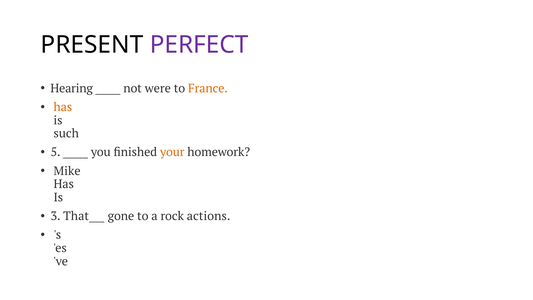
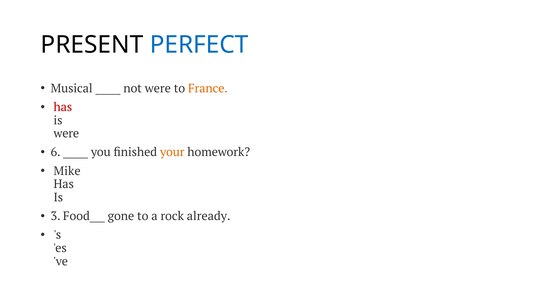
PERFECT colour: purple -> blue
Hearing: Hearing -> Musical
has at (63, 107) colour: orange -> red
such at (66, 133): such -> were
5: 5 -> 6
That___: That___ -> Food___
actions: actions -> already
